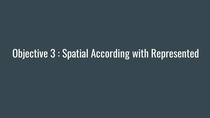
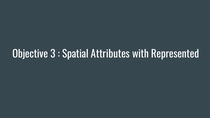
According: According -> Attributes
